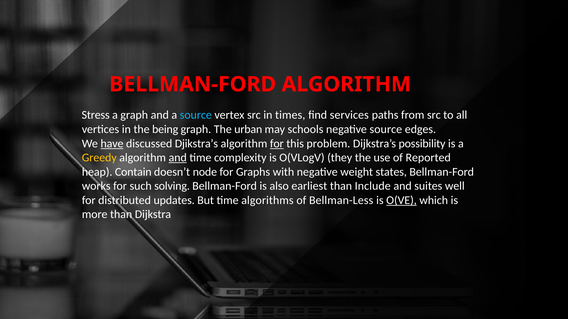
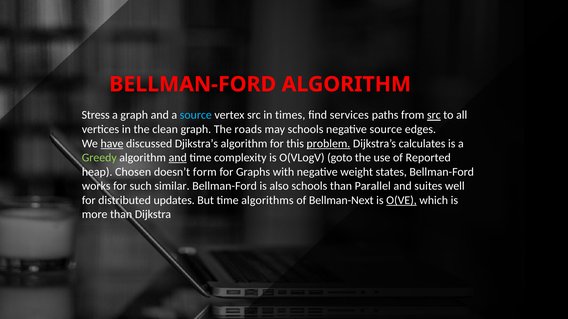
src at (434, 115) underline: none -> present
being: being -> clean
urban: urban -> roads
for at (277, 144) underline: present -> none
problem underline: none -> present
possibility: possibility -> calculates
Greedy colour: yellow -> light green
they: they -> goto
Contain: Contain -> Chosen
node: node -> form
solving: solving -> similar
also earliest: earliest -> schools
Include: Include -> Parallel
Bellman-Less: Bellman-Less -> Bellman-Next
